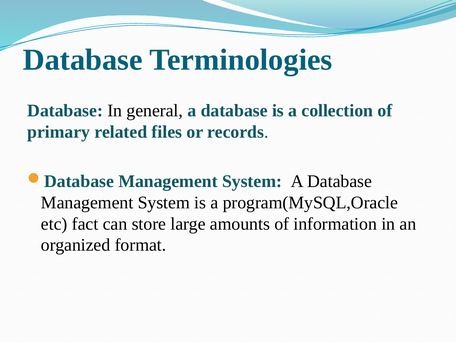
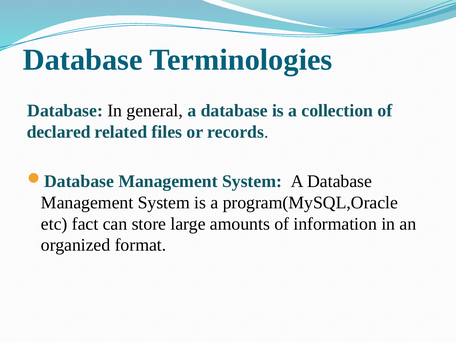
primary: primary -> declared
